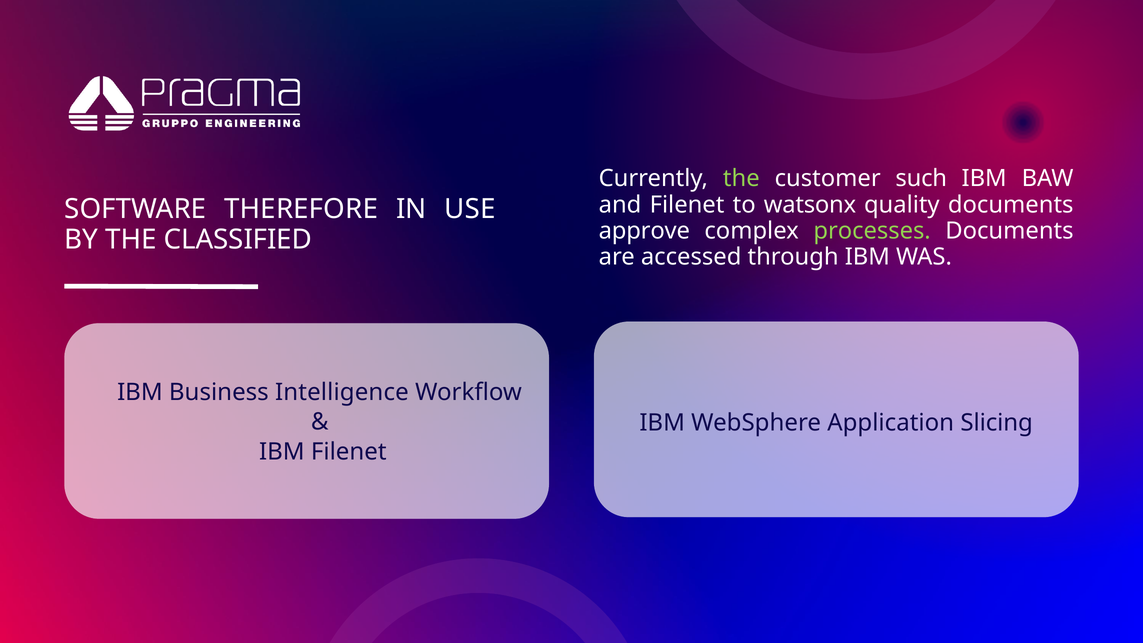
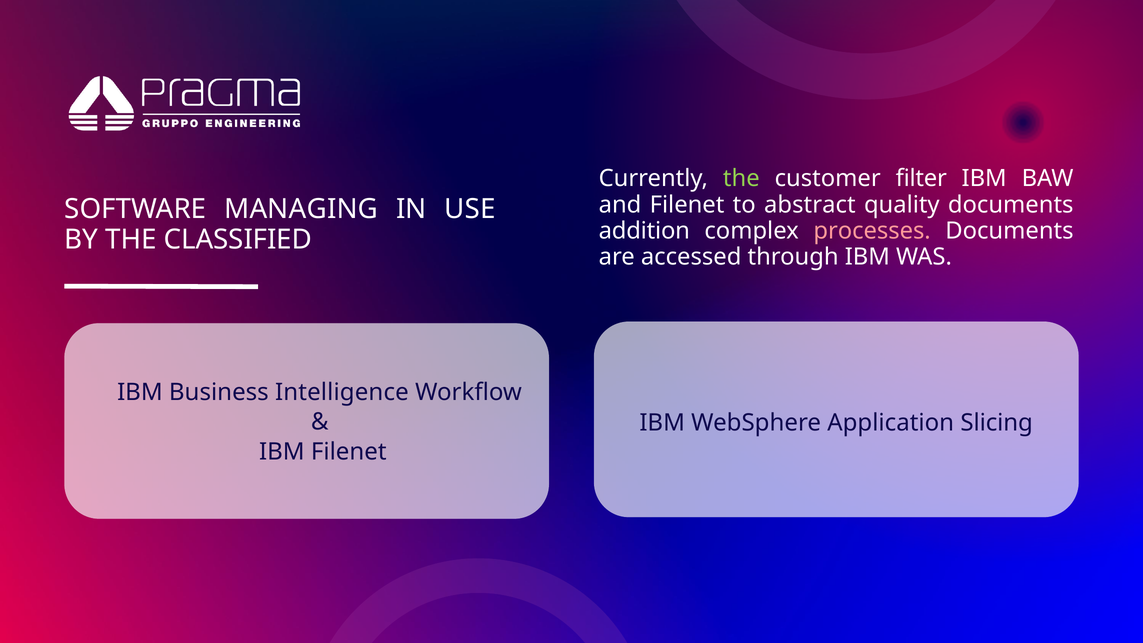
such: such -> filter
watsonx: watsonx -> abstract
THEREFORE: THEREFORE -> MANAGING
approve: approve -> addition
processes colour: light green -> pink
